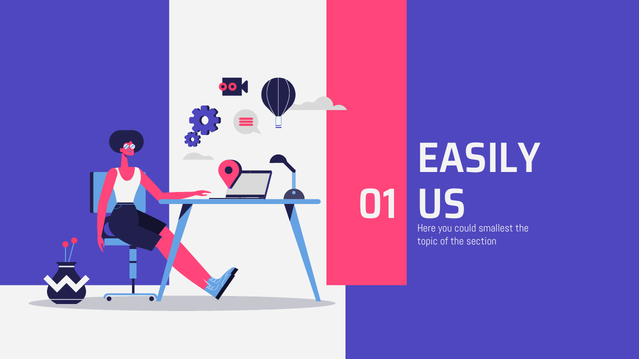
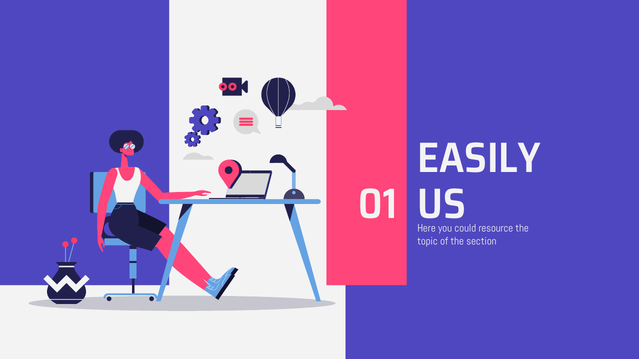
smallest: smallest -> resource
